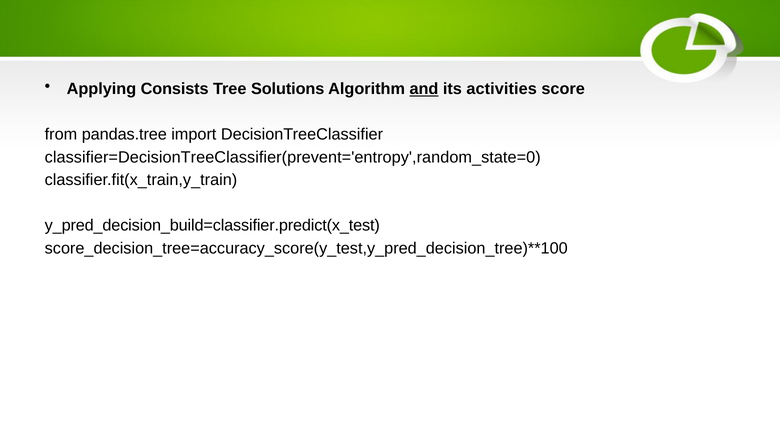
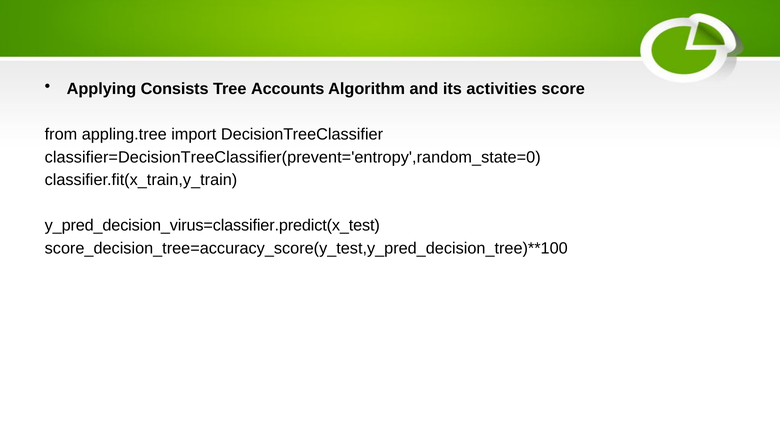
Solutions: Solutions -> Accounts
and underline: present -> none
pandas.tree: pandas.tree -> appling.tree
y_pred_decision_build=classifier.predict(x_test: y_pred_decision_build=classifier.predict(x_test -> y_pred_decision_virus=classifier.predict(x_test
